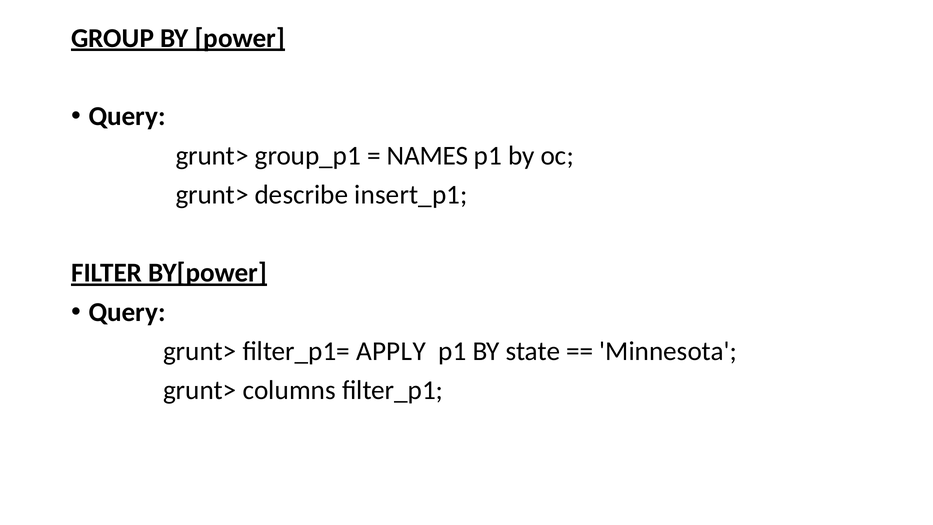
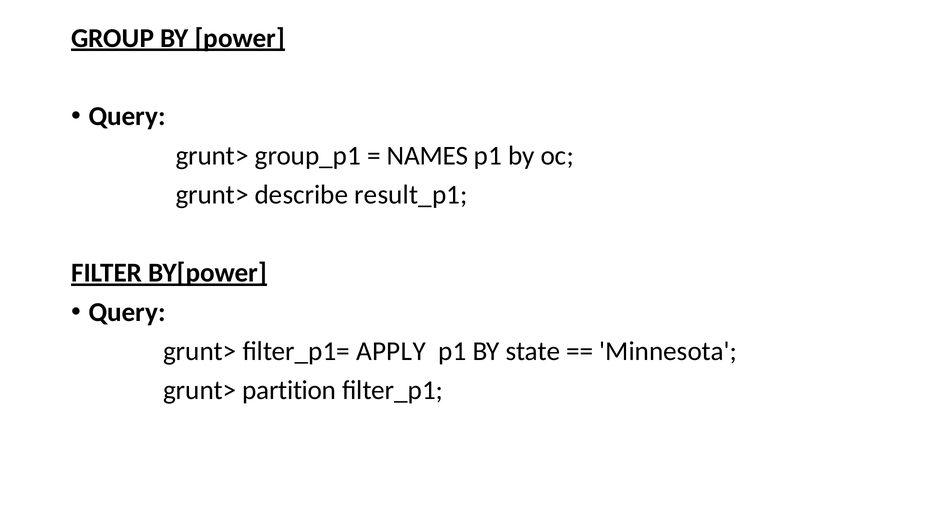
insert_p1: insert_p1 -> result_p1
columns: columns -> partition
